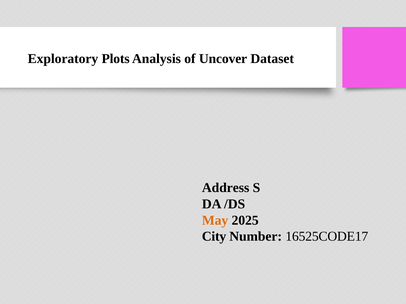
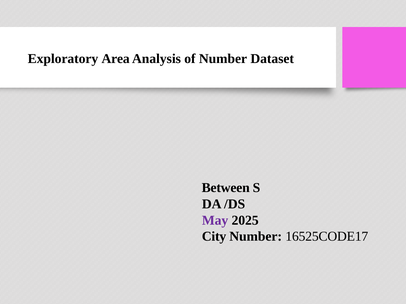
Plots: Plots -> Area
of Uncover: Uncover -> Number
Address: Address -> Between
May colour: orange -> purple
